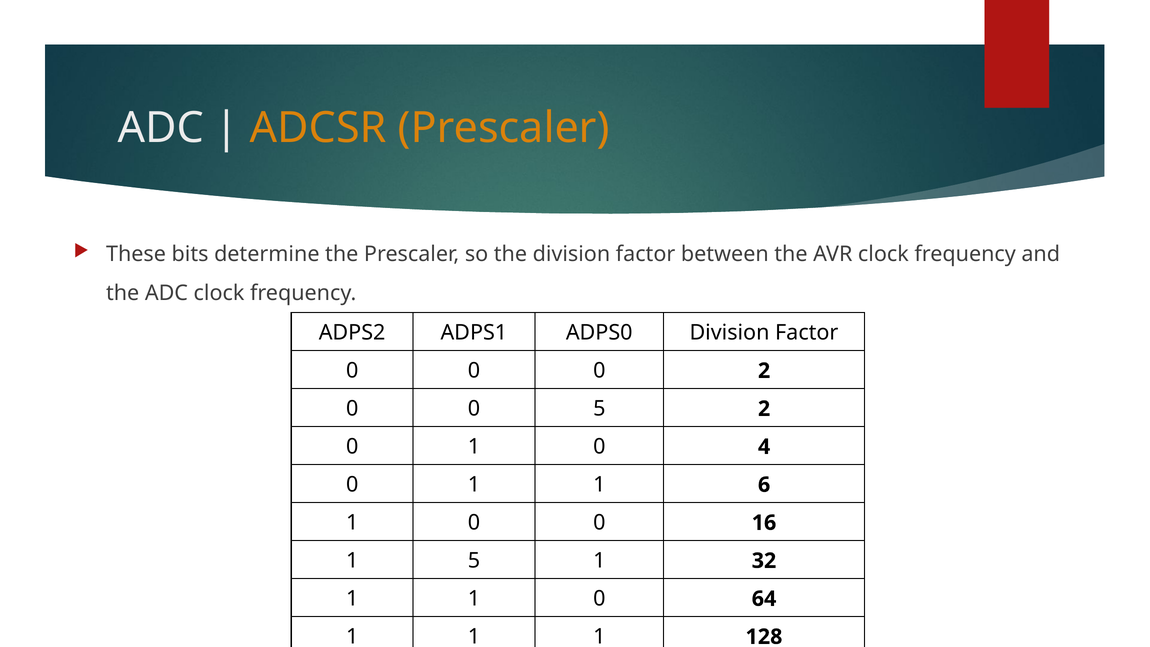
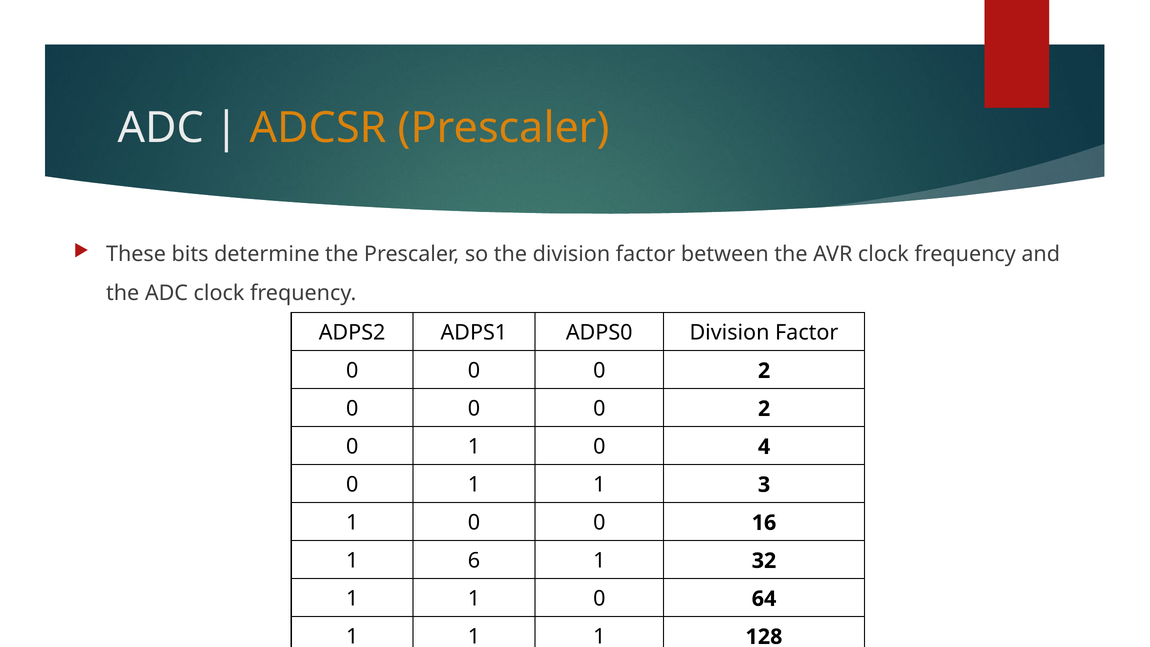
5 at (599, 409): 5 -> 0
6: 6 -> 3
1 5: 5 -> 6
